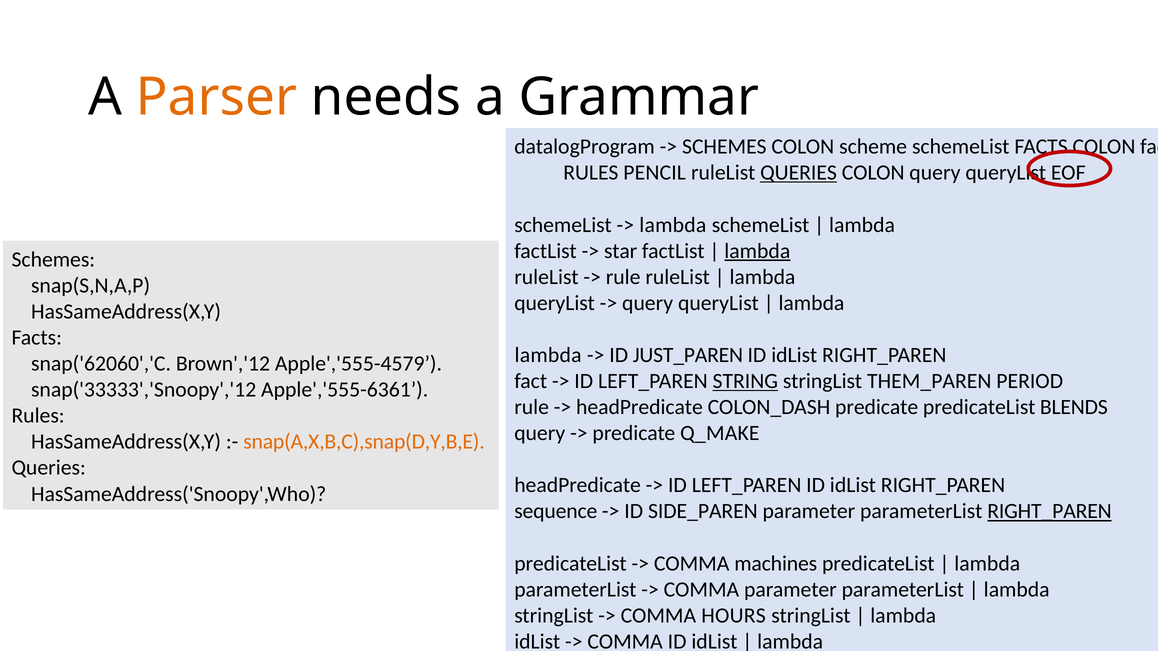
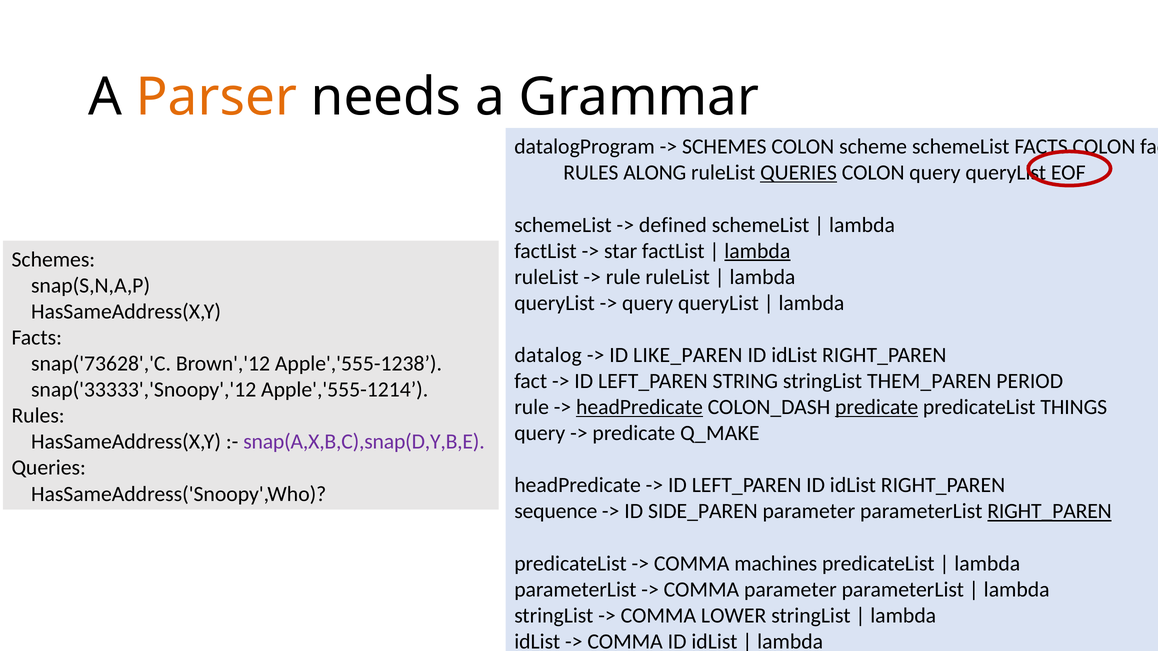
PENCIL: PENCIL -> ALONG
lambda at (673, 225): lambda -> defined
lambda at (548, 355): lambda -> datalog
JUST_PAREN: JUST_PAREN -> LIKE_PAREN
snap('62060','C: snap('62060','C -> snap('73628','C
Apple','555-4579: Apple','555-4579 -> Apple','555-1238
STRING at (745, 381) underline: present -> none
Apple','555-6361: Apple','555-6361 -> Apple','555-1214
headPredicate at (639, 407) underline: none -> present
predicate at (877, 407) underline: none -> present
BLENDS: BLENDS -> THINGS
snap(A,X,B,C),snap(D,Y,B,E colour: orange -> purple
HOURS: HOURS -> LOWER
